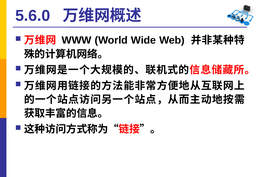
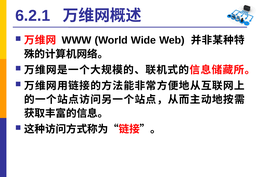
5.6.0: 5.6.0 -> 6.2.1
